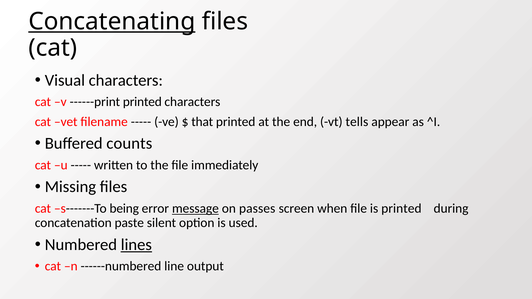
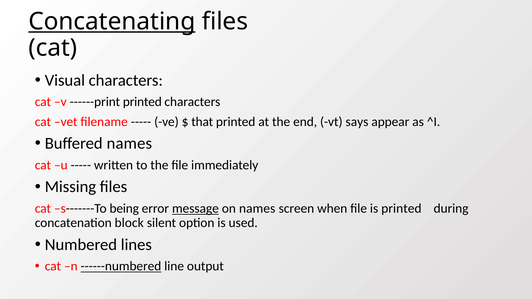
tells: tells -> says
Buffered counts: counts -> names
on passes: passes -> names
paste: paste -> block
lines underline: present -> none
------numbered underline: none -> present
